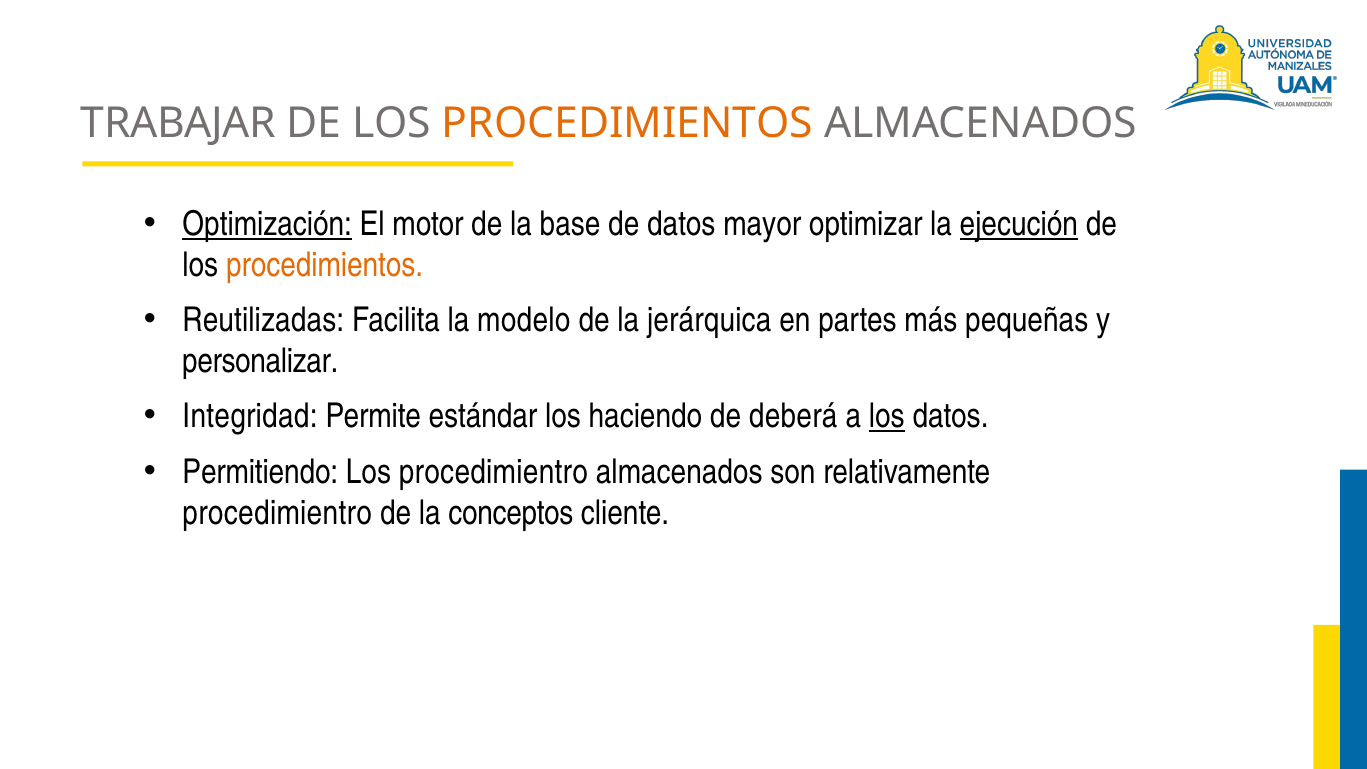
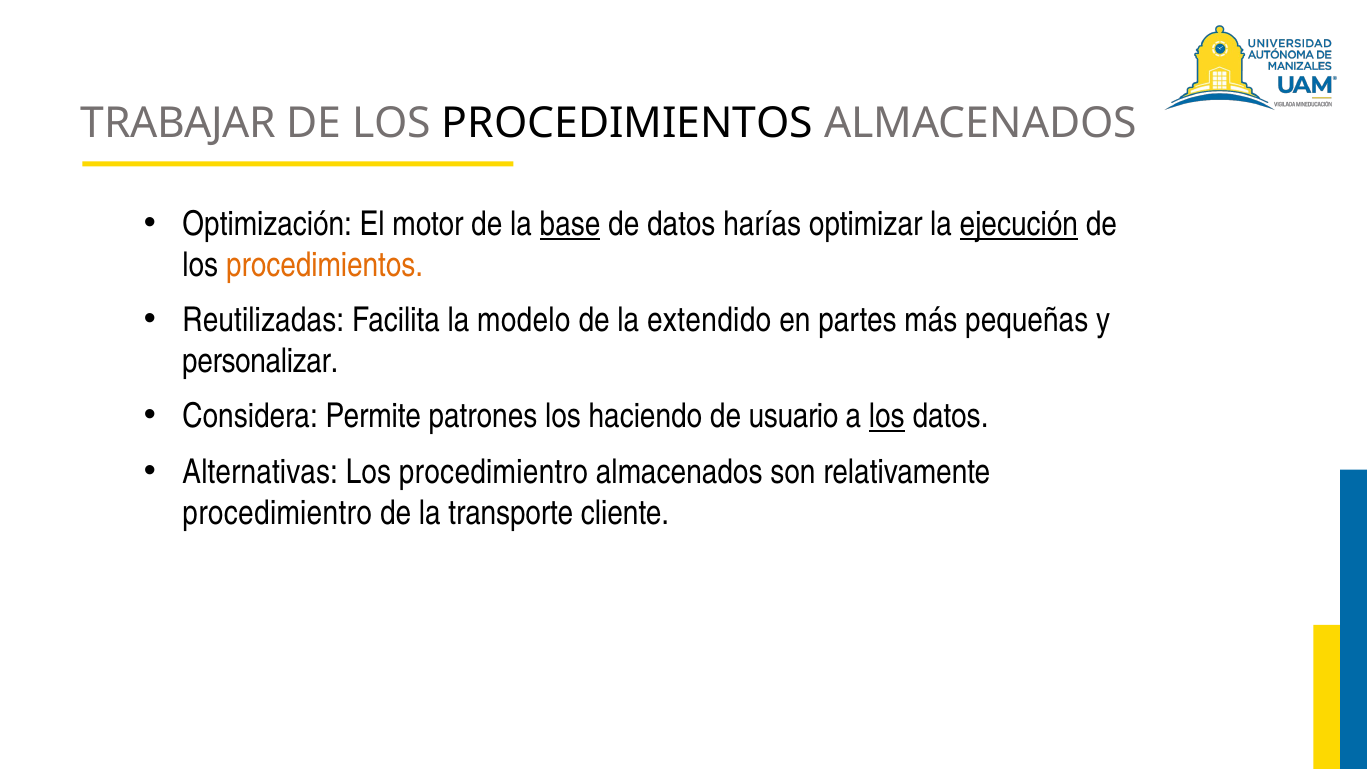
PROCEDIMIENTOS at (628, 124) colour: orange -> black
Optimización underline: present -> none
base underline: none -> present
mayor: mayor -> harías
jerárquica: jerárquica -> extendido
Integridad: Integridad -> Considera
estándar: estándar -> patrones
deberá: deberá -> usuario
Permitiendo: Permitiendo -> Alternativas
conceptos: conceptos -> transporte
